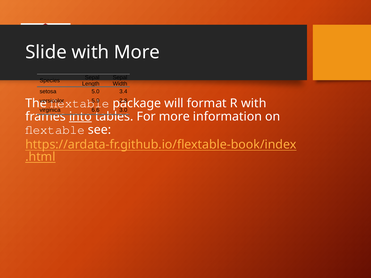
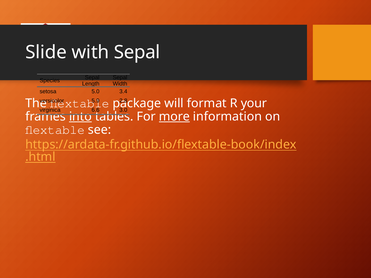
with More: More -> Sepal
R with: with -> your
more at (174, 117) underline: none -> present
